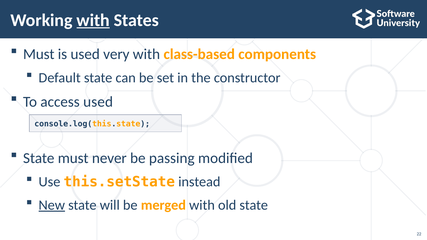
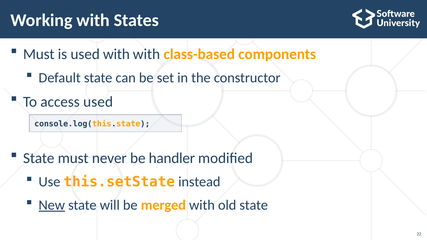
with at (93, 20) underline: present -> none
used very: very -> with
passing: passing -> handler
